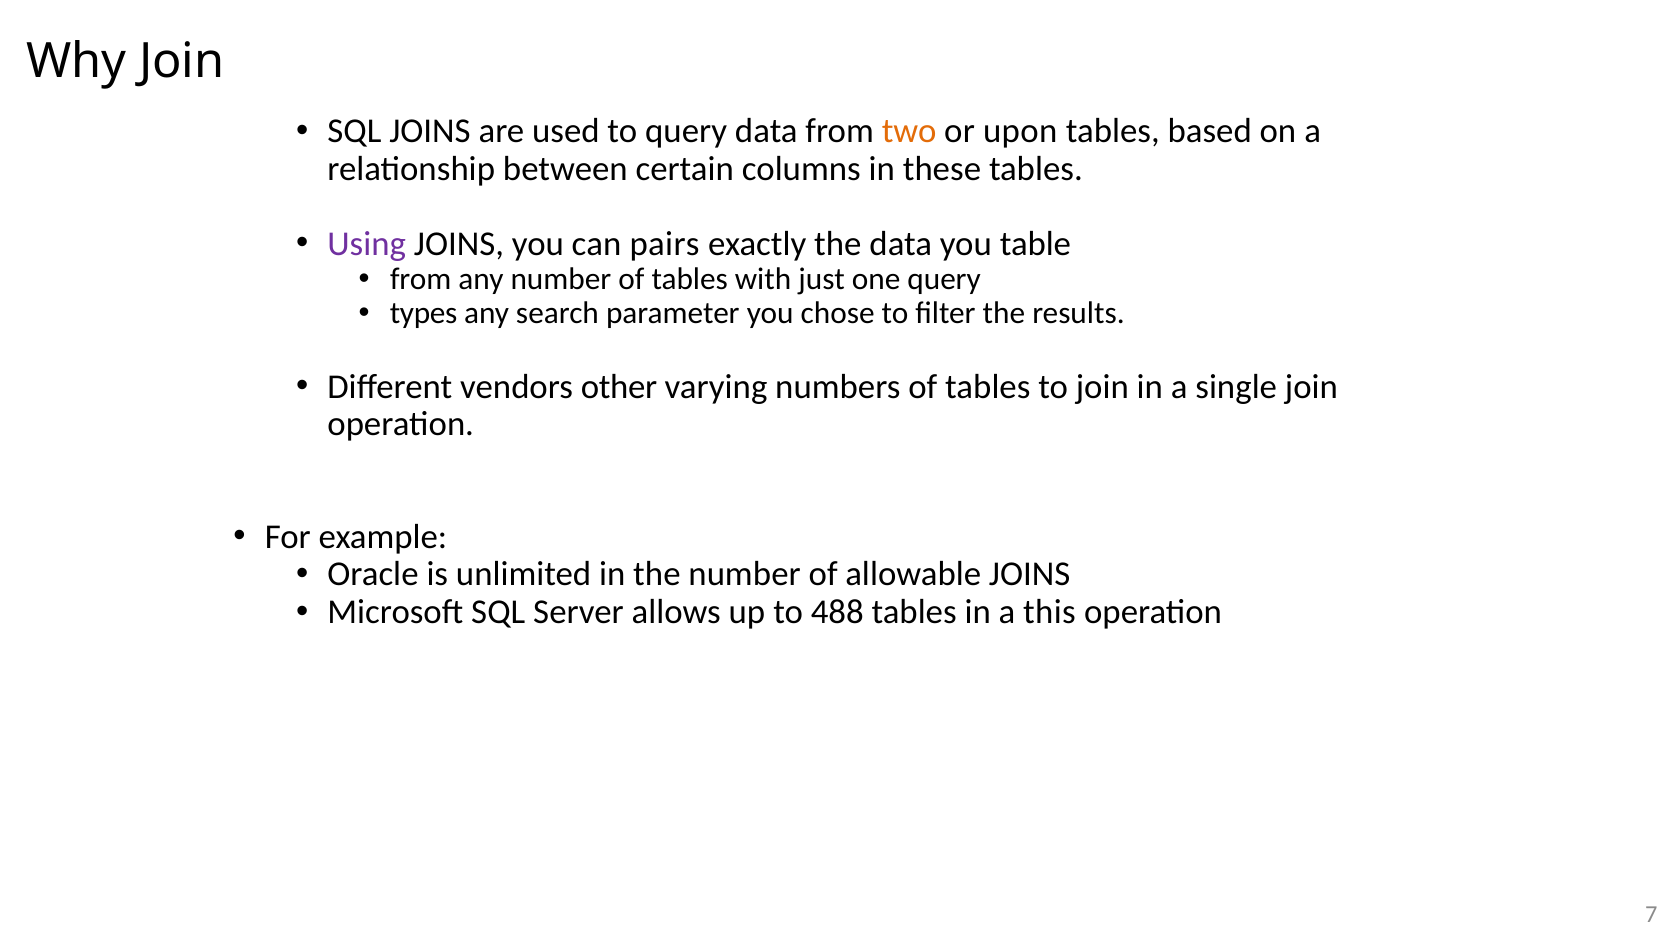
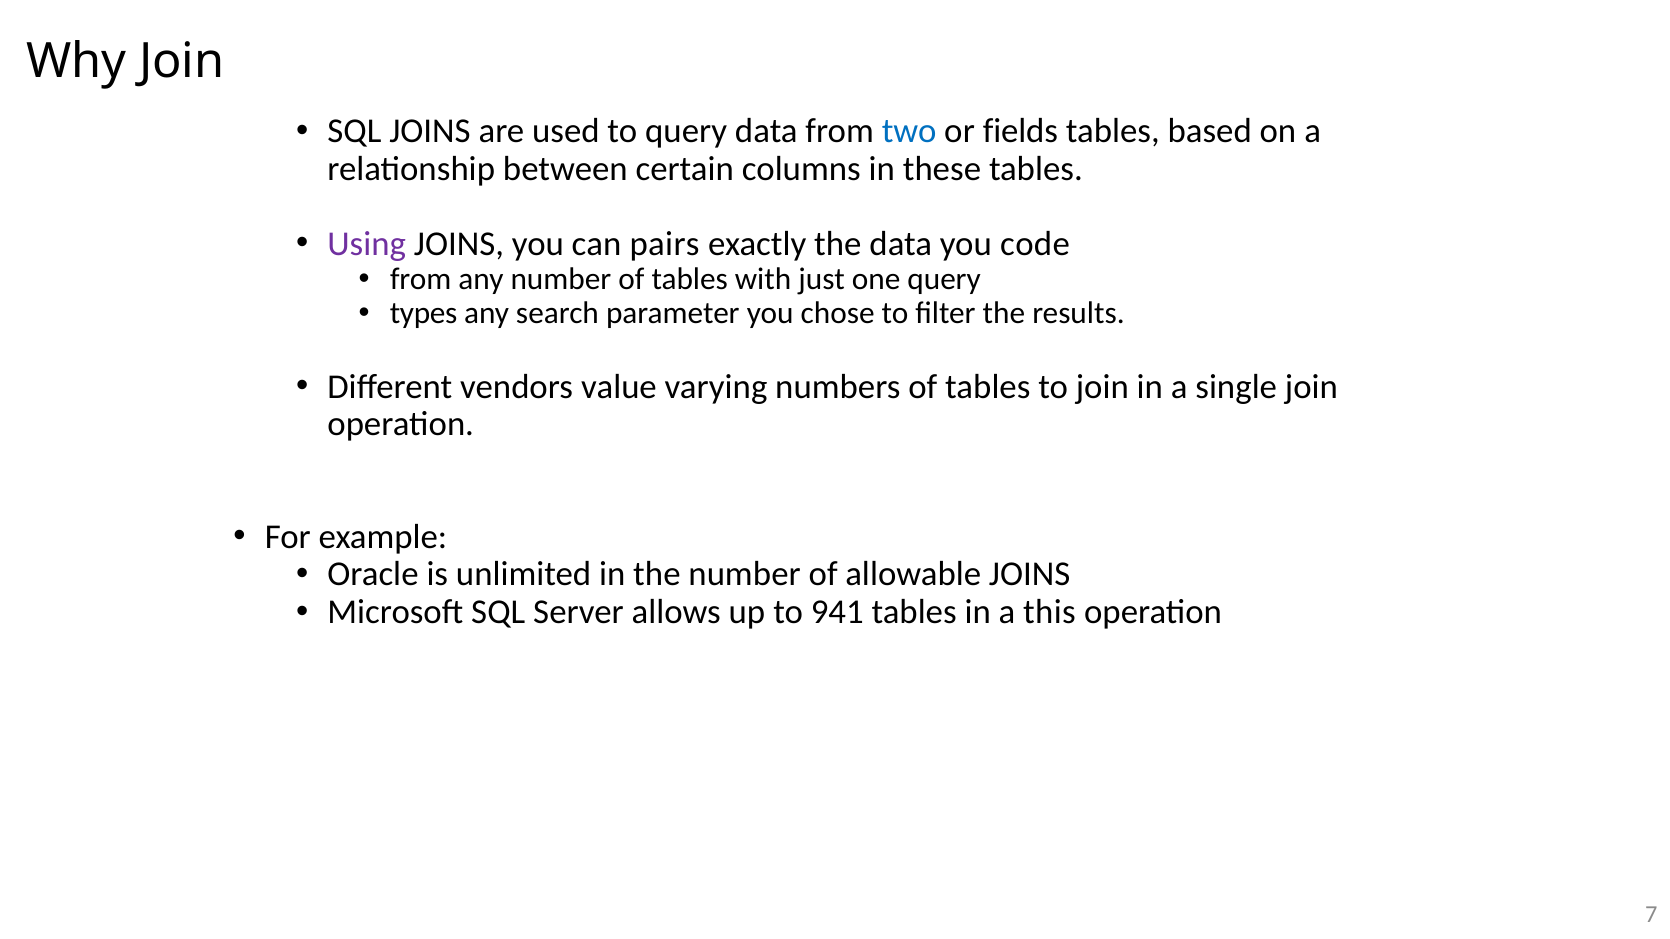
two colour: orange -> blue
upon: upon -> fields
table: table -> code
other: other -> value
488: 488 -> 941
